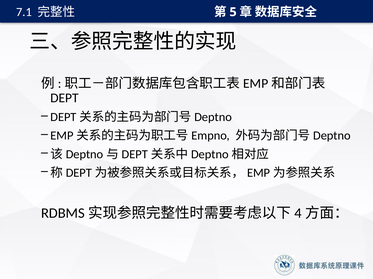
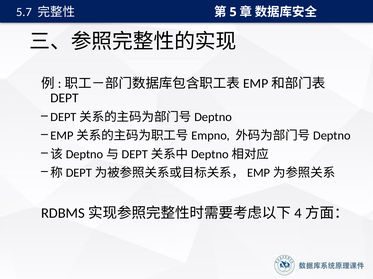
7.1: 7.1 -> 5.7
